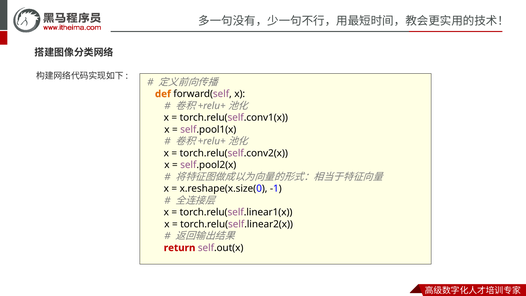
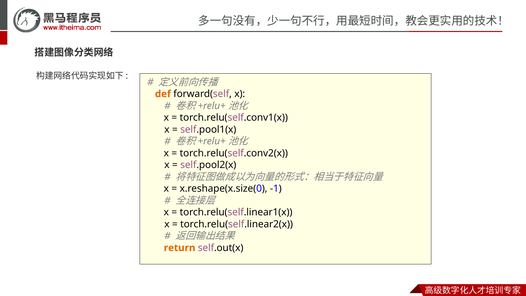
return colour: red -> orange
